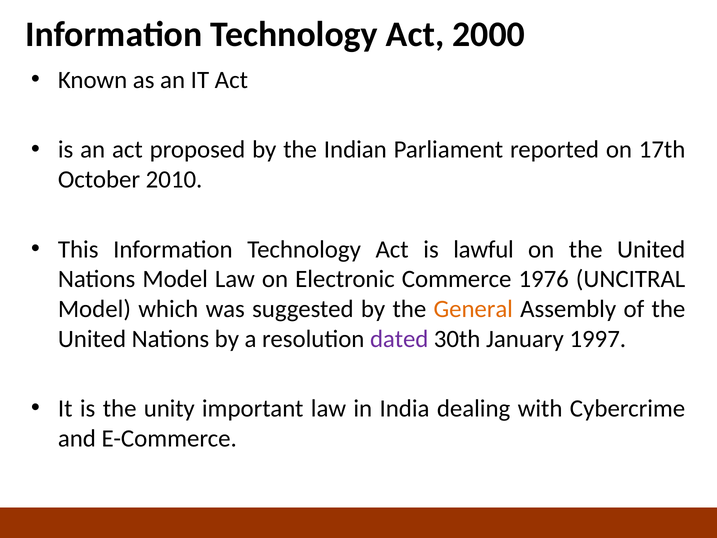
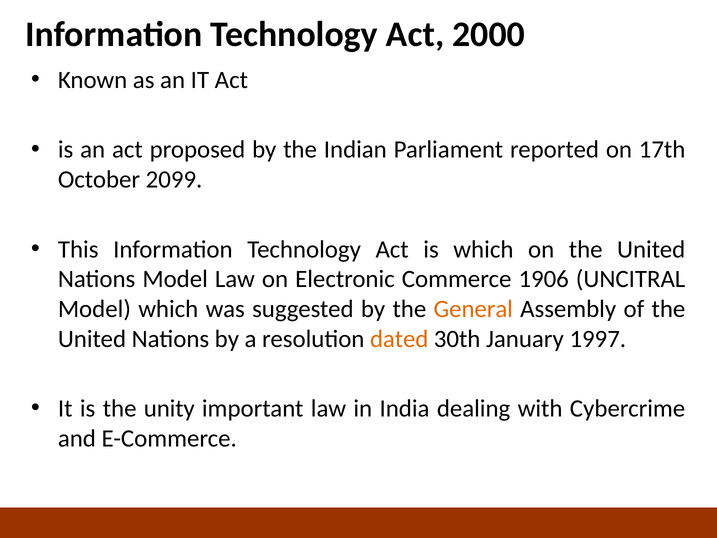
2010: 2010 -> 2099
is lawful: lawful -> which
1976: 1976 -> 1906
dated colour: purple -> orange
